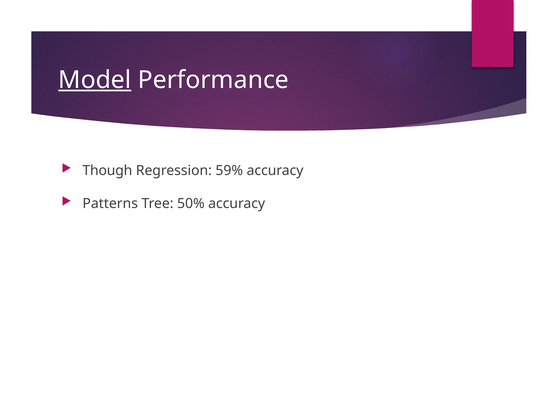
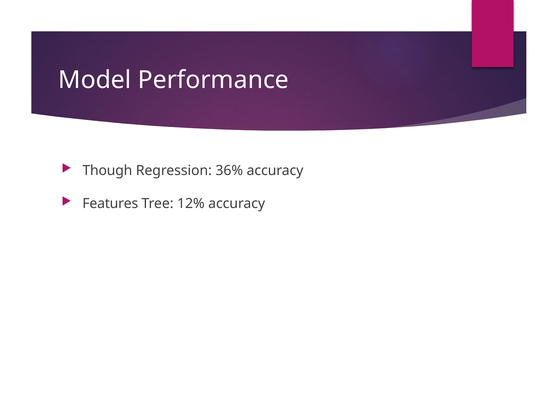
Model underline: present -> none
59%: 59% -> 36%
Patterns: Patterns -> Features
50%: 50% -> 12%
